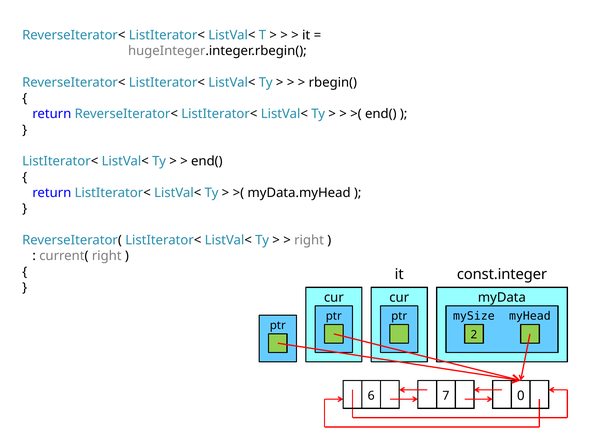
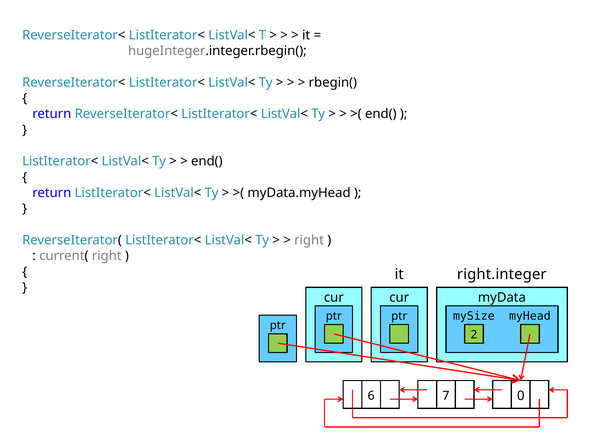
const.integer: const.integer -> right.integer
